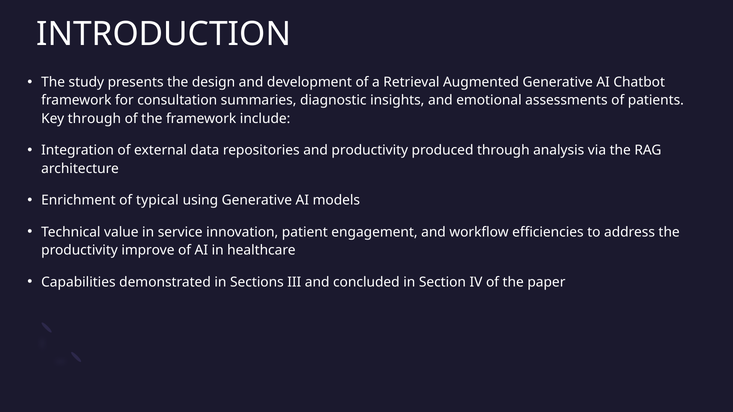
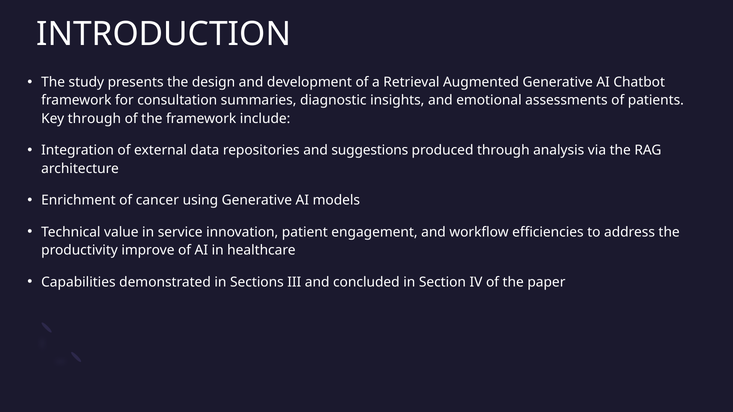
and productivity: productivity -> suggestions
typical: typical -> cancer
